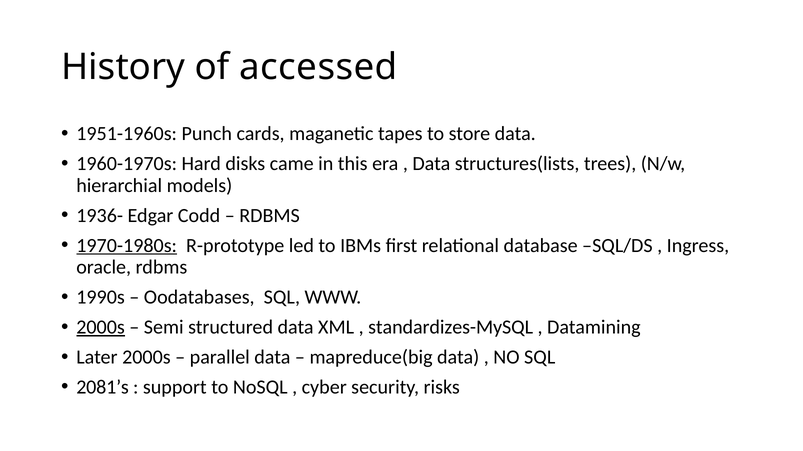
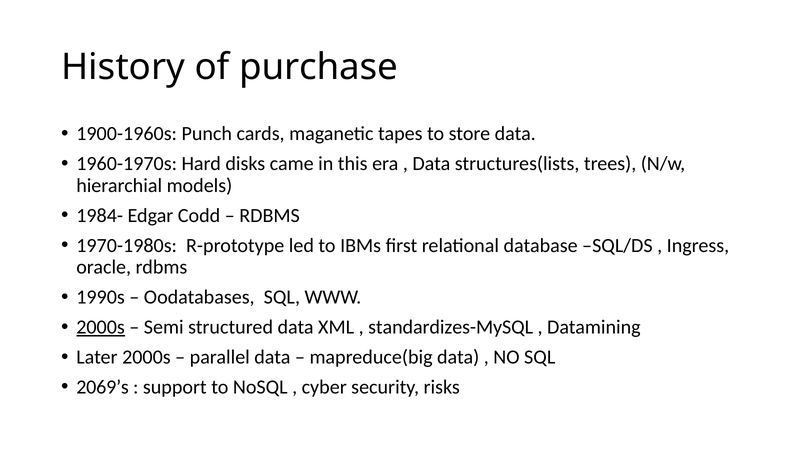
accessed: accessed -> purchase
1951-1960s: 1951-1960s -> 1900-1960s
1936-: 1936- -> 1984-
1970-1980s underline: present -> none
2081’s: 2081’s -> 2069’s
